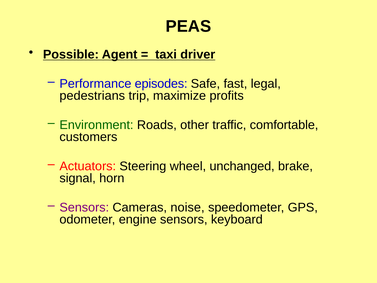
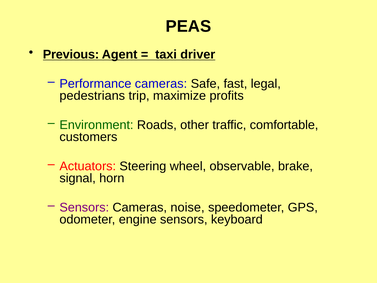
Possible: Possible -> Previous
Performance episodes: episodes -> cameras
unchanged: unchanged -> observable
